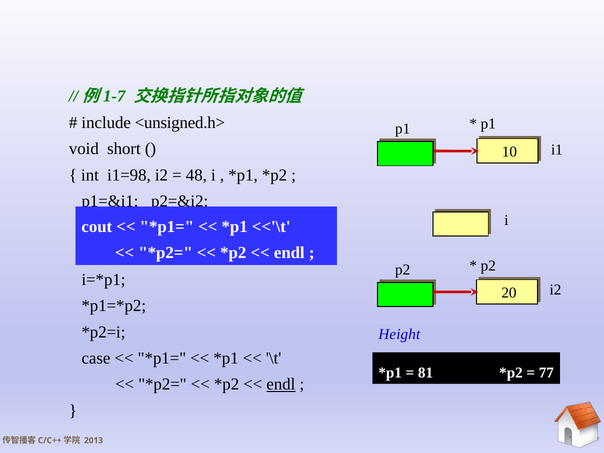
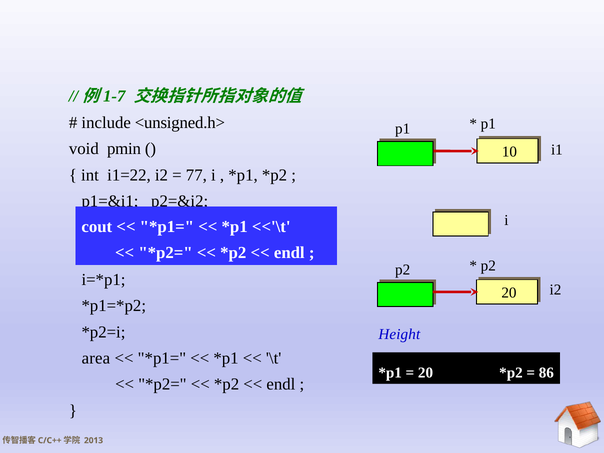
short: short -> pmin
i1=98: i1=98 -> i1=22
48: 48 -> 77
case: case -> area
81 at (426, 373): 81 -> 20
77: 77 -> 86
endl at (281, 384) underline: present -> none
